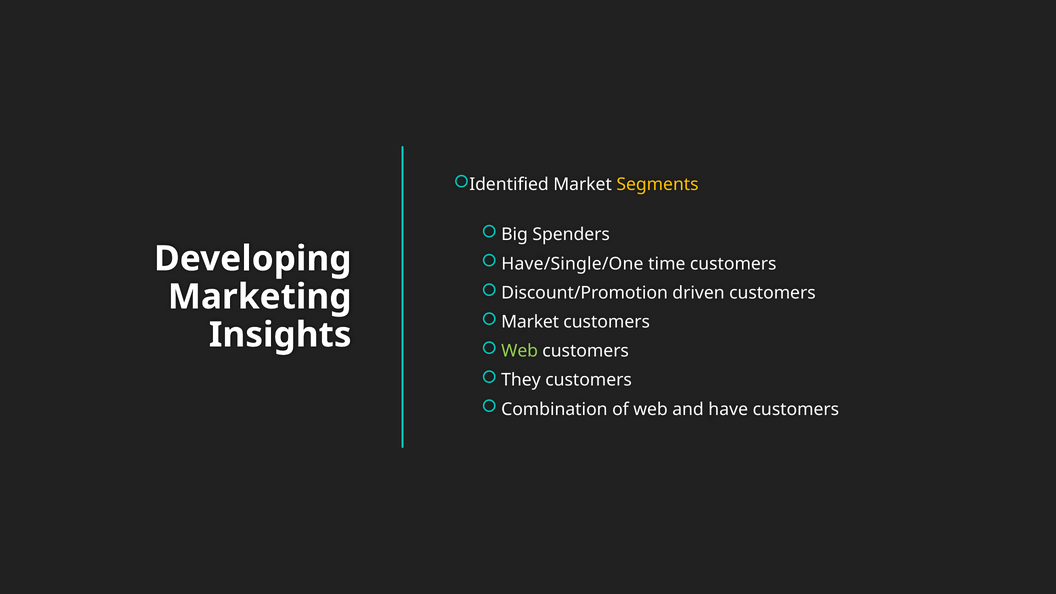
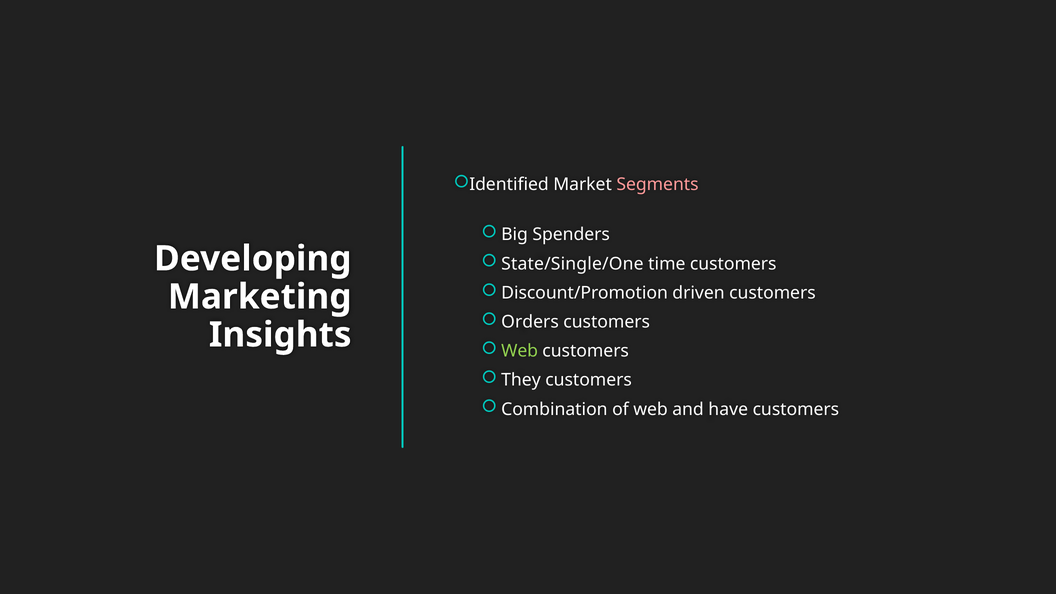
Segments colour: yellow -> pink
Have/Single/One: Have/Single/One -> State/Single/One
Market at (530, 322): Market -> Orders
